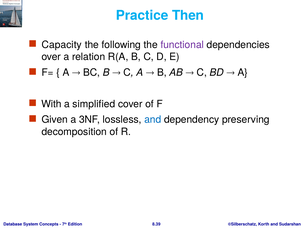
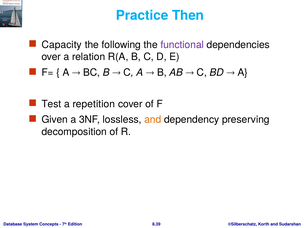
With: With -> Test
simplified: simplified -> repetition
and at (153, 120) colour: blue -> orange
